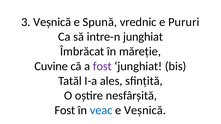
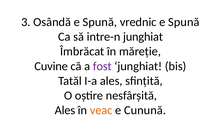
3 Veșnică: Veșnică -> Osândă
vrednic e Pururi: Pururi -> Spună
Fost at (65, 111): Fost -> Ales
veac colour: blue -> orange
e Veșnică: Veșnică -> Cunună
